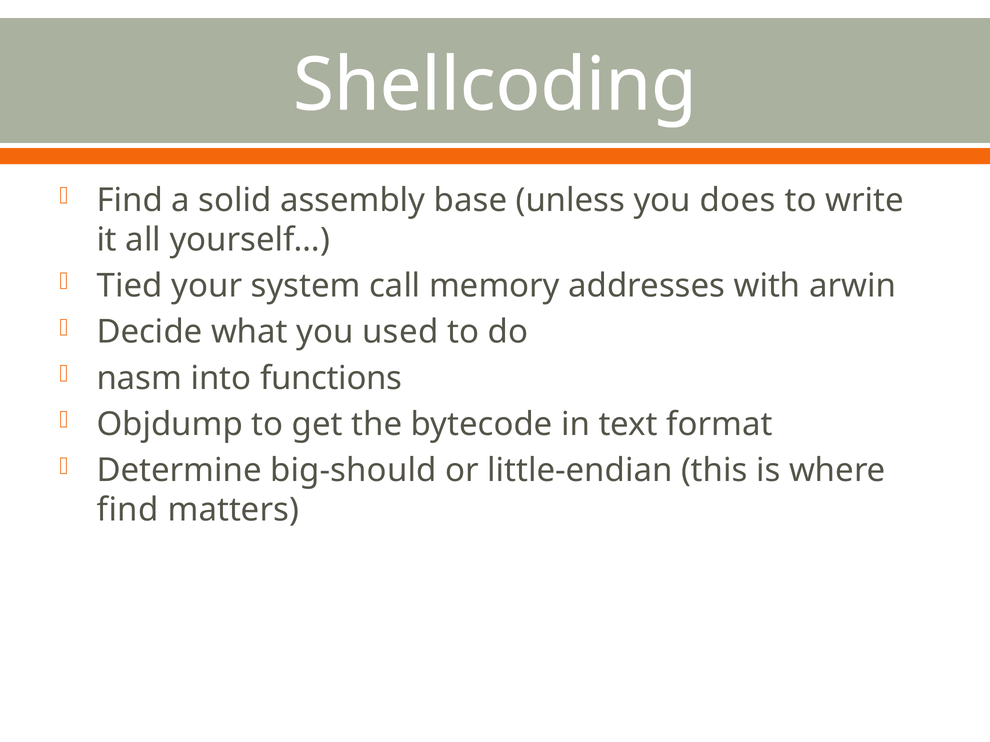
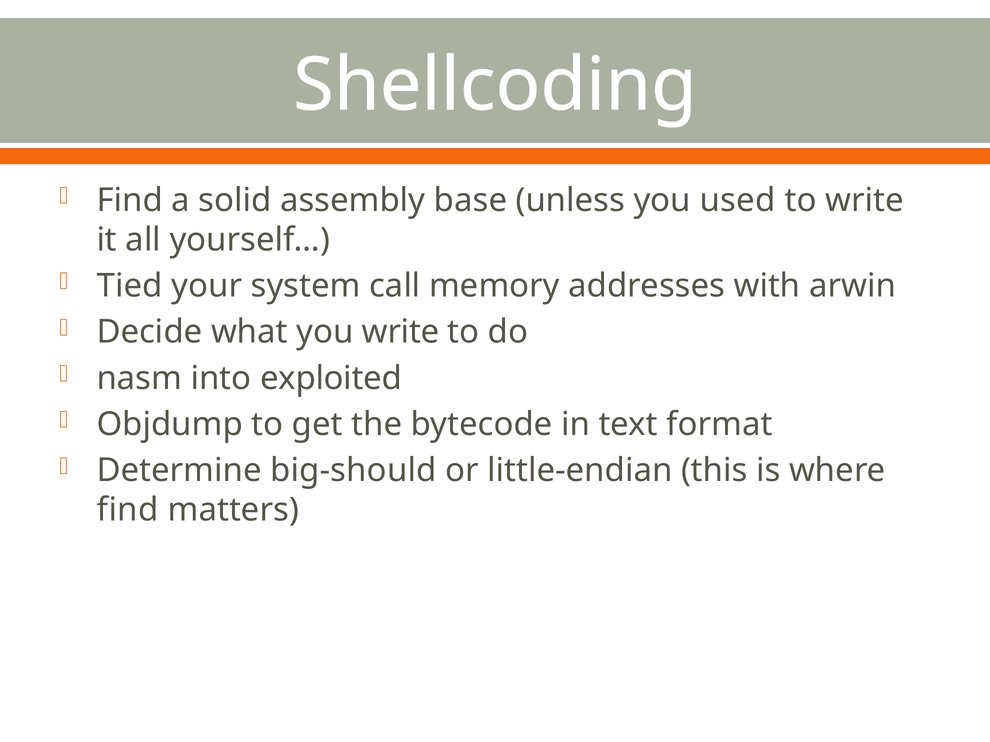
does: does -> used
you used: used -> write
functions: functions -> exploited
